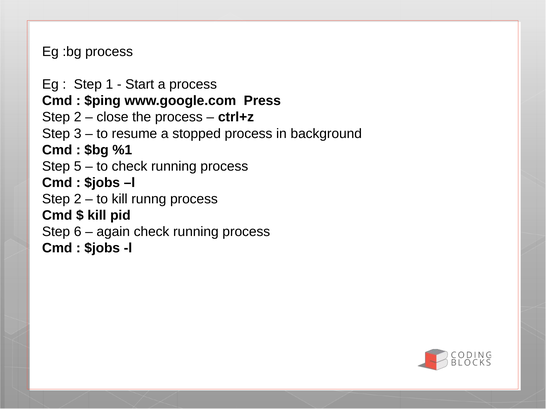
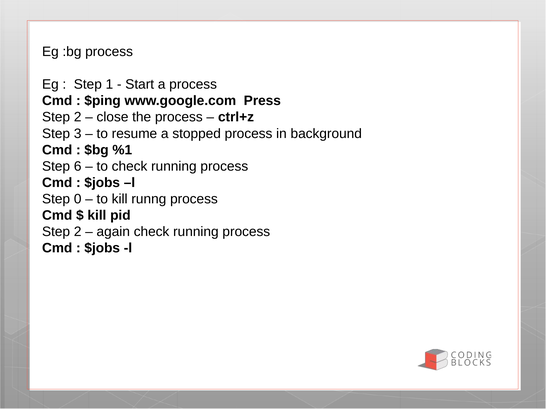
5: 5 -> 6
2 at (78, 199): 2 -> 0
6 at (78, 232): 6 -> 2
